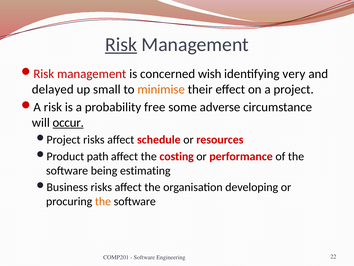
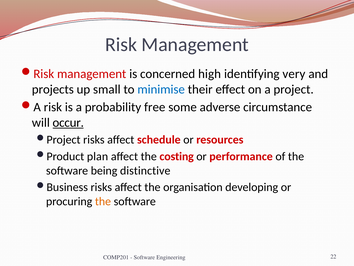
Risk at (121, 45) underline: present -> none
wish: wish -> high
delayed: delayed -> projects
minimise colour: orange -> blue
path: path -> plan
estimating: estimating -> distinctive
